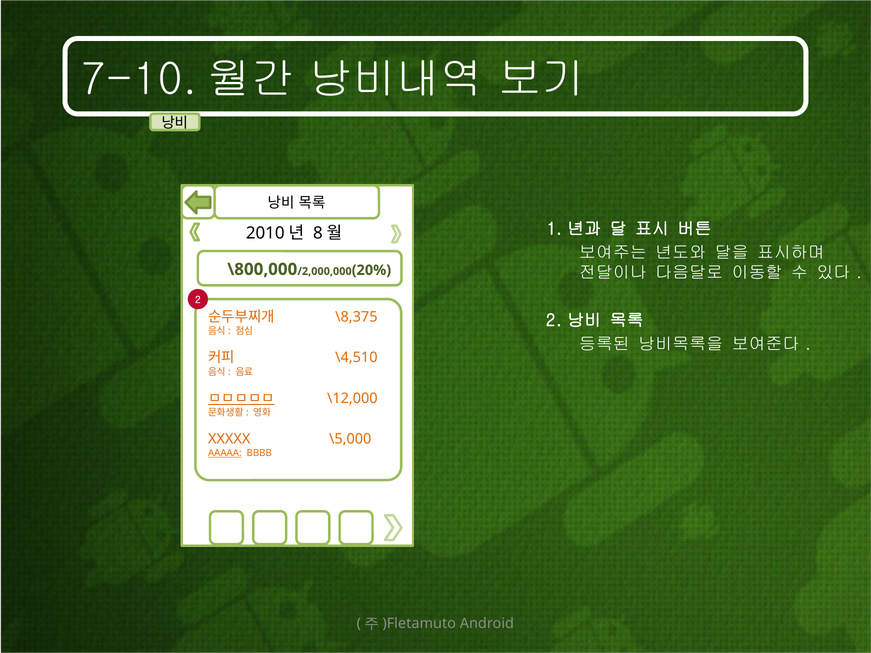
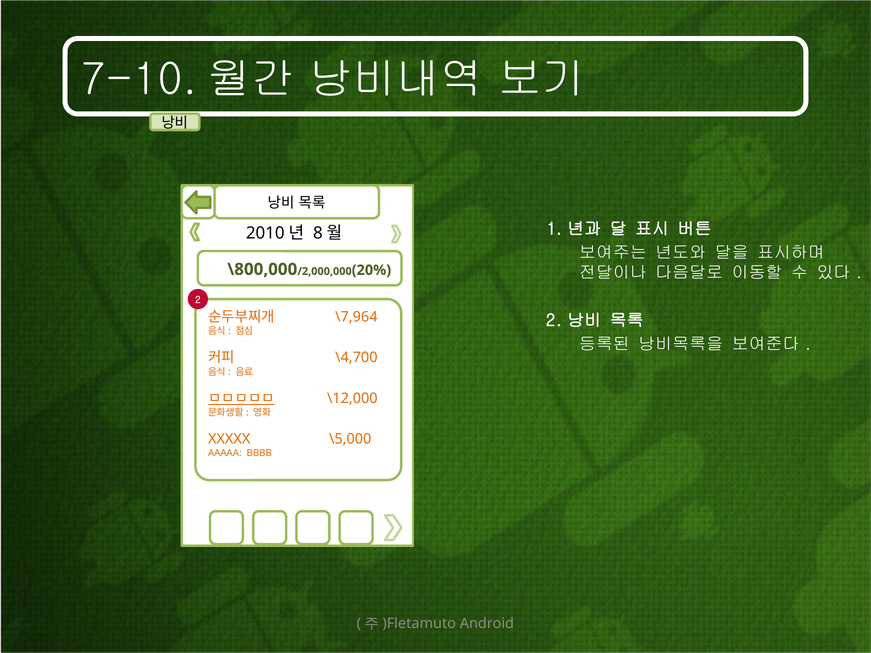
\8,375: \8,375 -> \7,964
\4,510: \4,510 -> \4,700
AAAAA underline: present -> none
